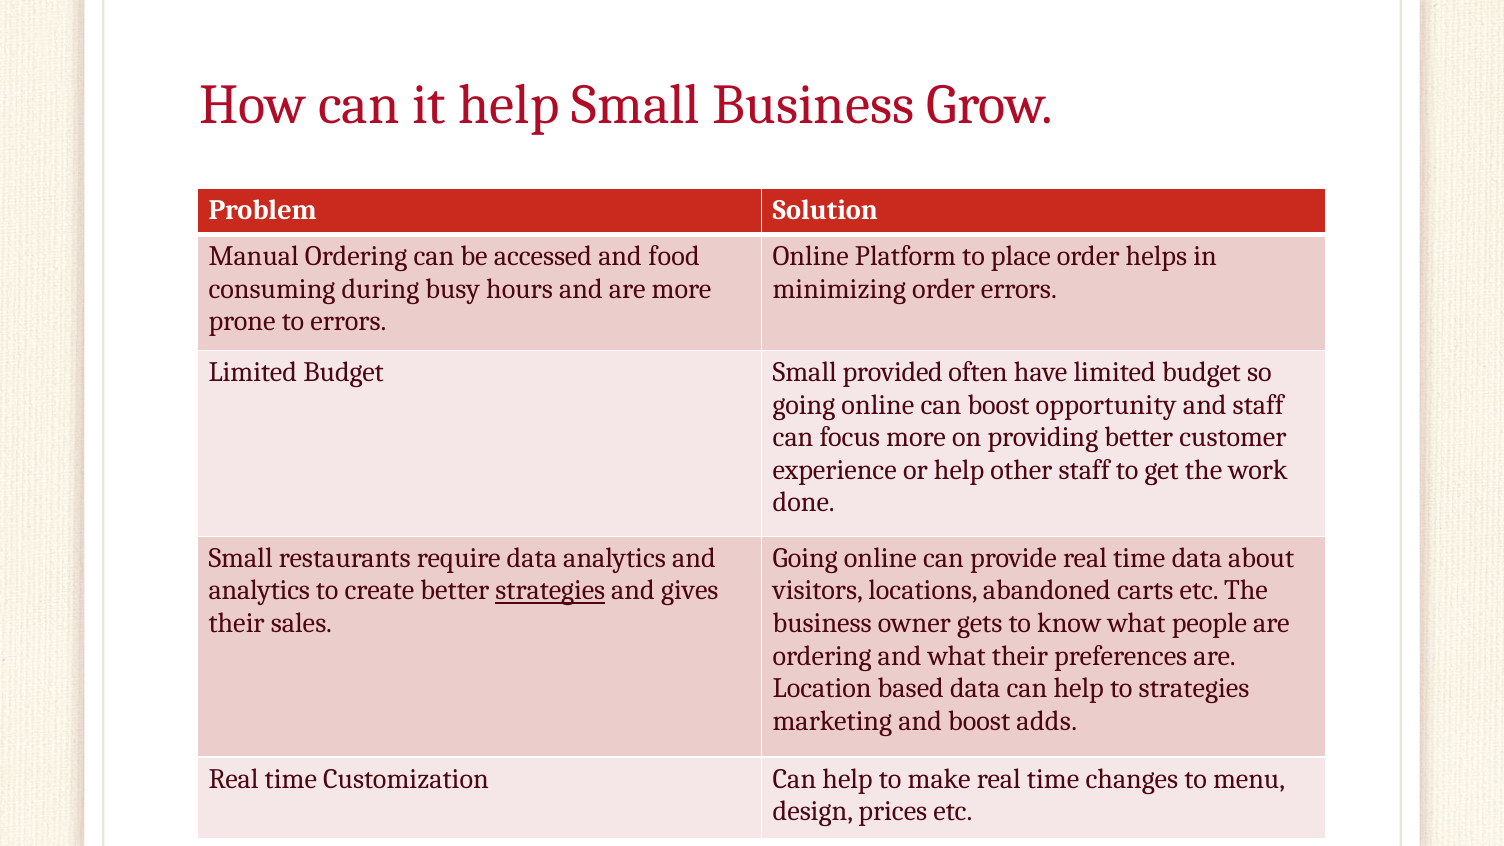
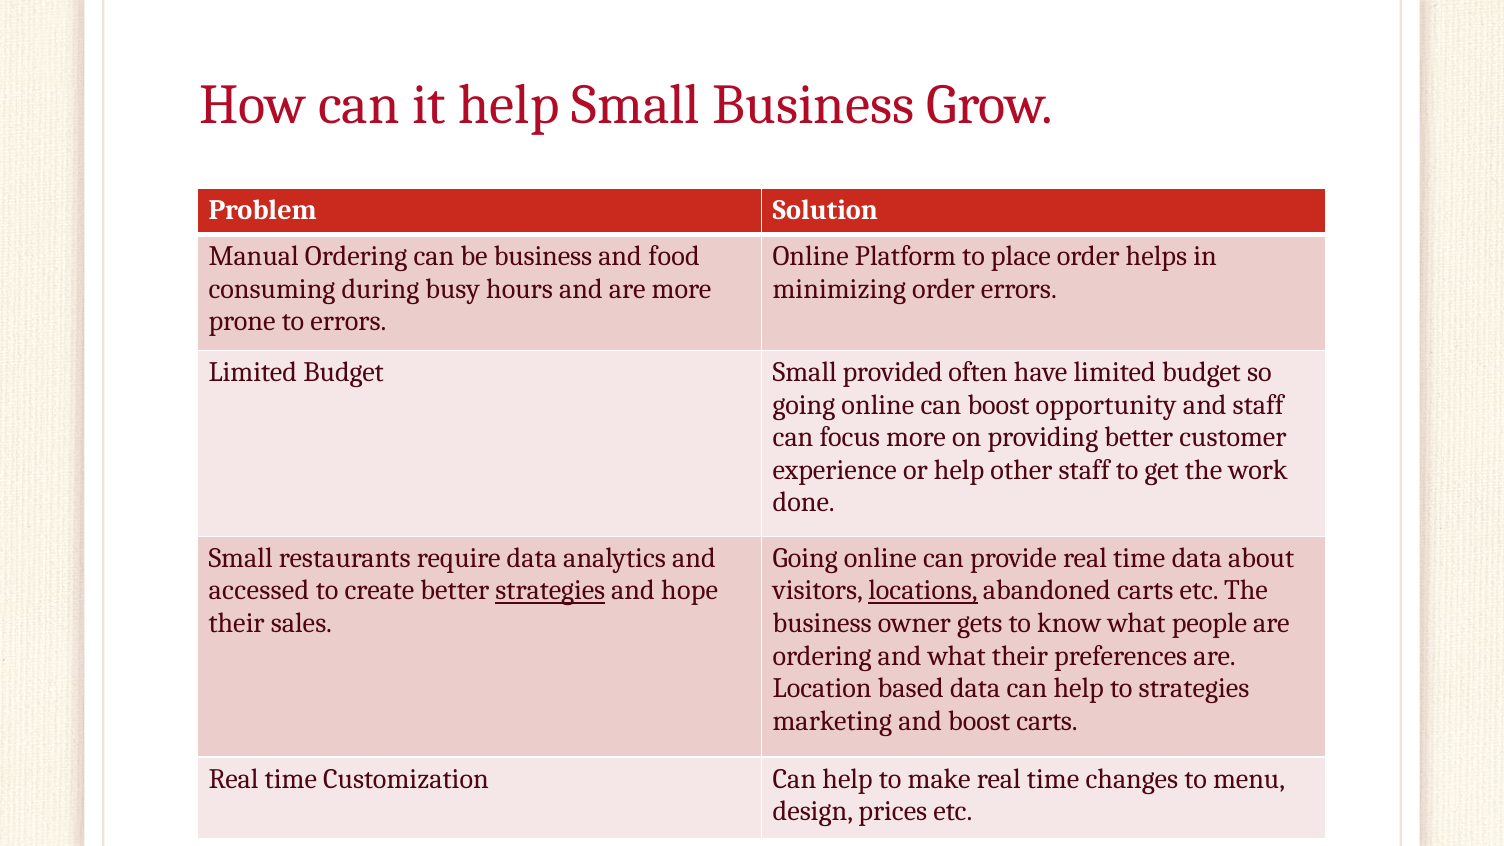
be accessed: accessed -> business
analytics at (259, 591): analytics -> accessed
gives: gives -> hope
locations underline: none -> present
boost adds: adds -> carts
